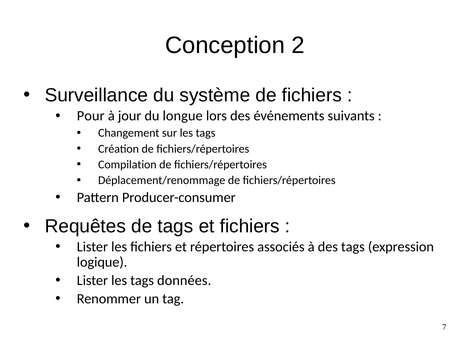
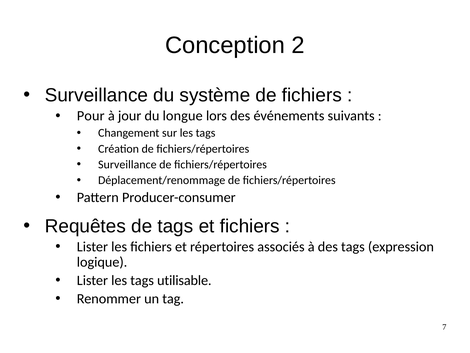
Compilation at (127, 164): Compilation -> Surveillance
données: données -> utilisable
